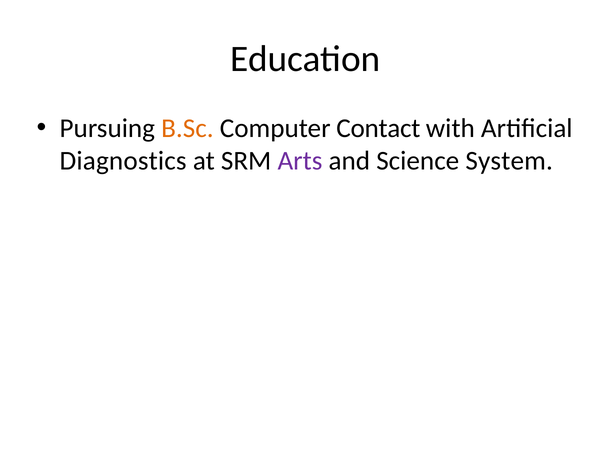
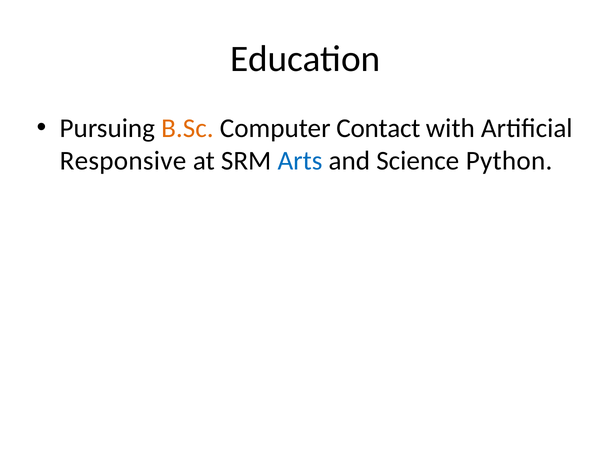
Diagnostics: Diagnostics -> Responsive
Arts colour: purple -> blue
System: System -> Python
